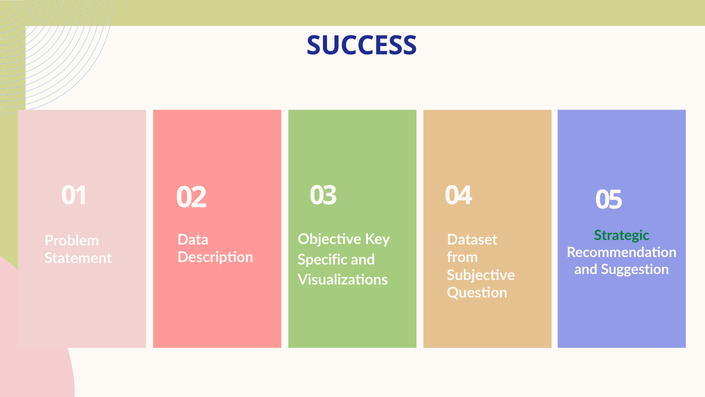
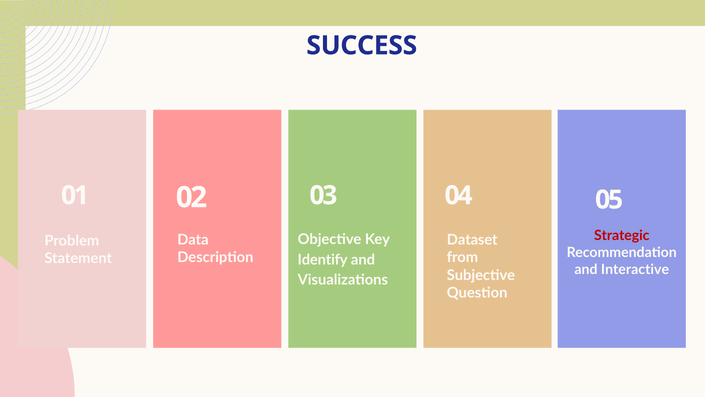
Strategic colour: green -> red
Specific: Specific -> Identify
Suggestion: Suggestion -> Interactive
